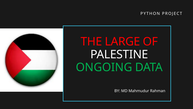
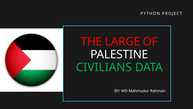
ONGOING: ONGOING -> CIVILIANS
